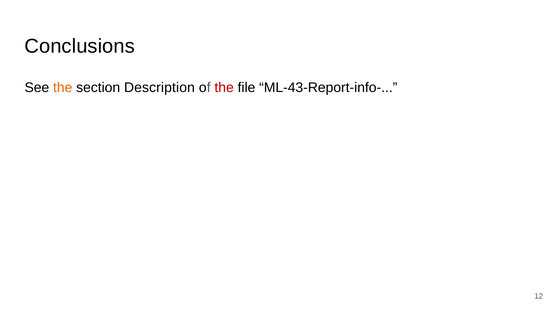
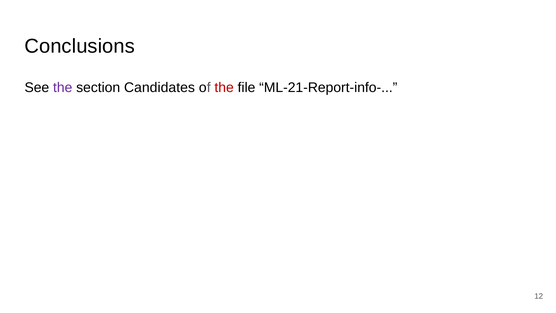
the at (63, 87) colour: orange -> purple
Description: Description -> Candidates
ML-43-Report-info-: ML-43-Report-info- -> ML-21-Report-info-
